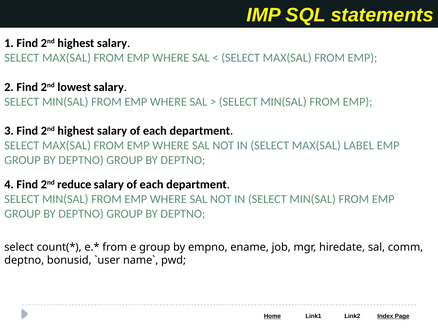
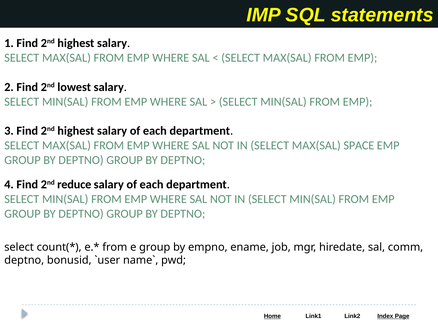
LABEL: LABEL -> SPACE
